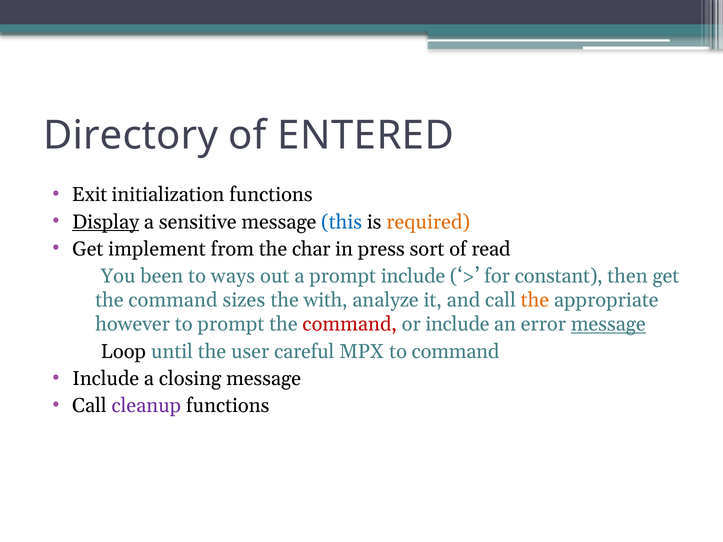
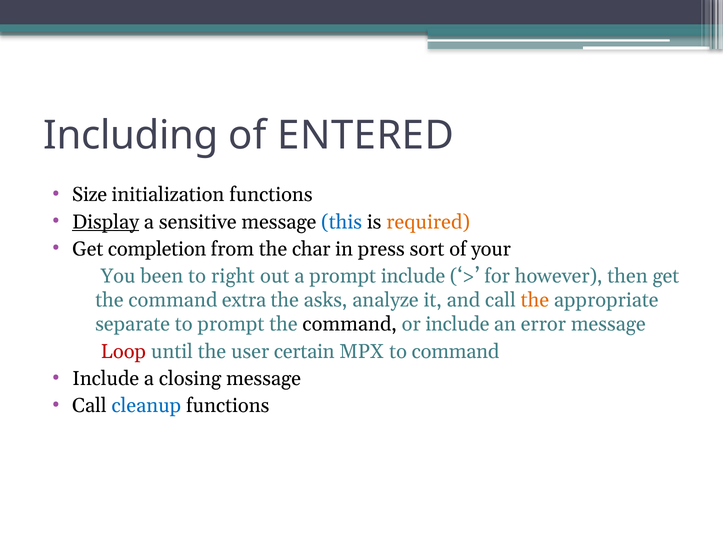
Directory: Directory -> Including
Exit: Exit -> Size
implement: implement -> completion
read: read -> your
ways: ways -> right
constant: constant -> however
sizes: sizes -> extra
with: with -> asks
however: however -> separate
command at (350, 324) colour: red -> black
message at (608, 324) underline: present -> none
Loop colour: black -> red
careful: careful -> certain
cleanup colour: purple -> blue
